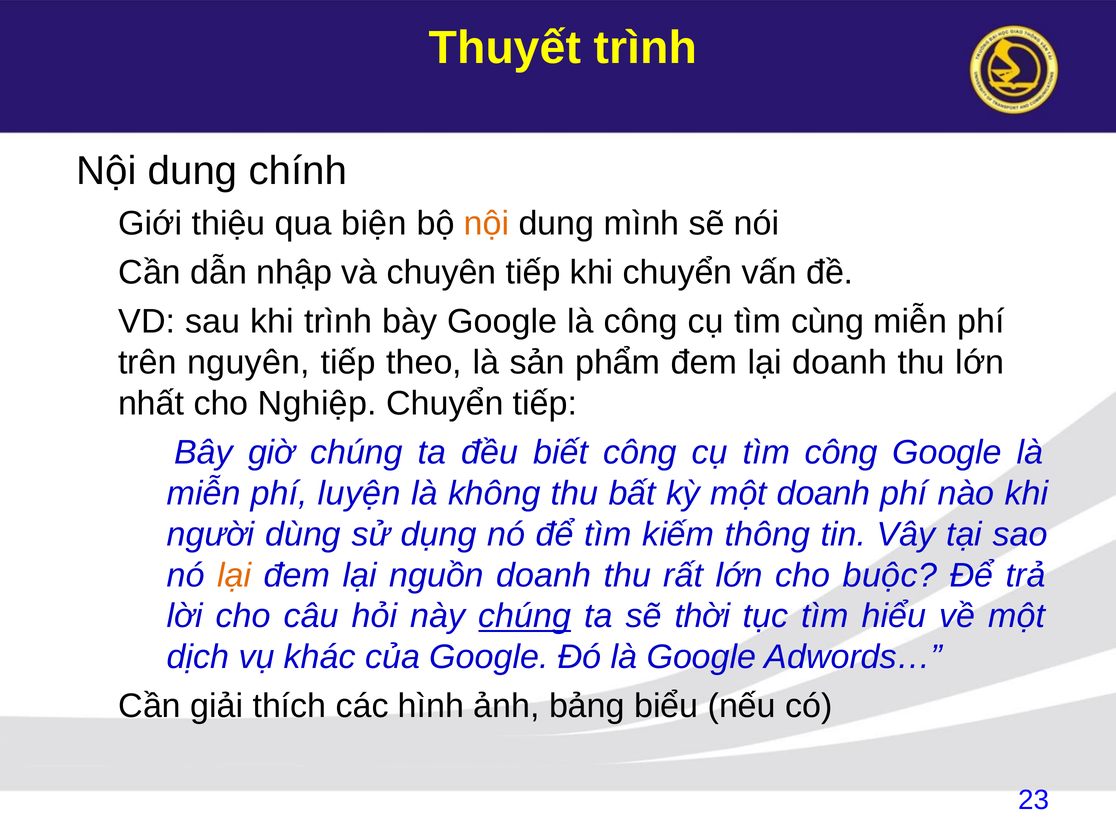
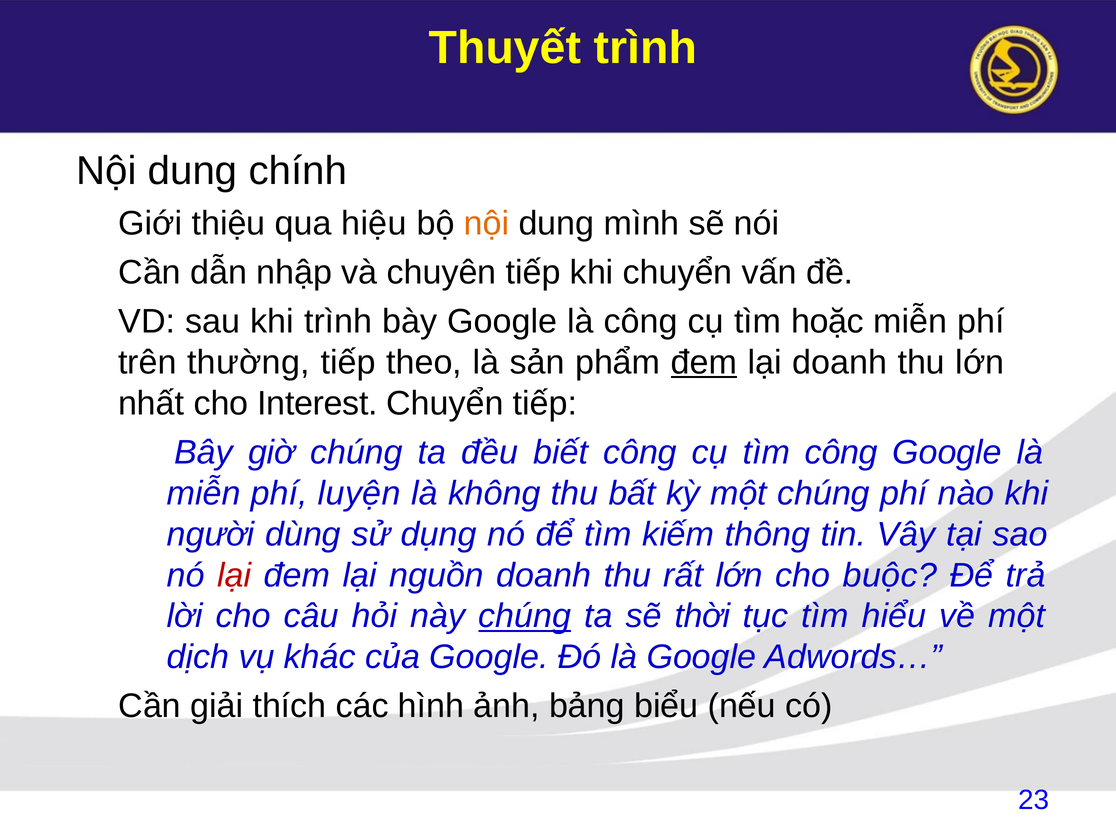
biện: biện -> hiệu
cùng: cùng -> hoặc
nguyên: nguyên -> thường
đem at (704, 363) underline: none -> present
Nghiệp: Nghiệp -> Interest
một doanh: doanh -> chúng
lại at (234, 575) colour: orange -> red
